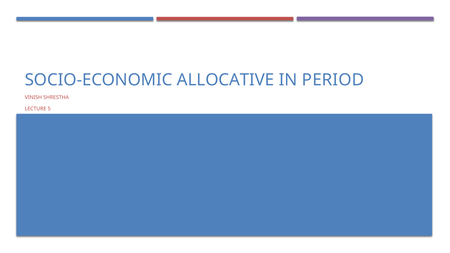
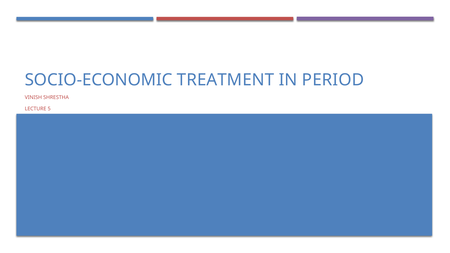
ALLOCATIVE: ALLOCATIVE -> TREATMENT
